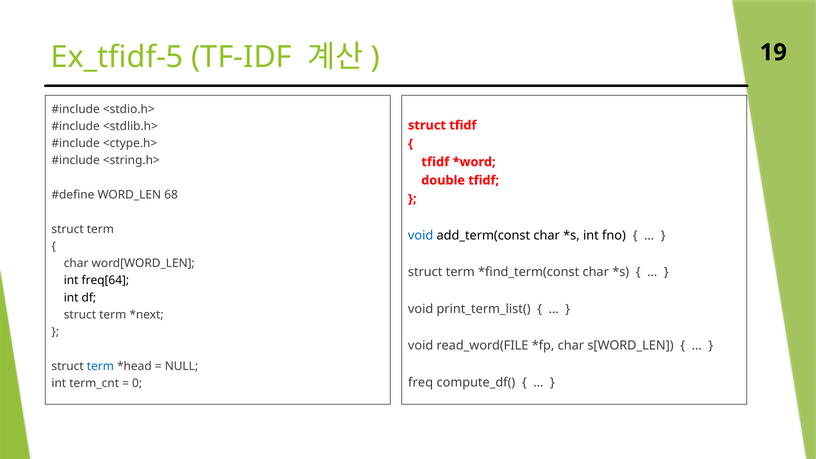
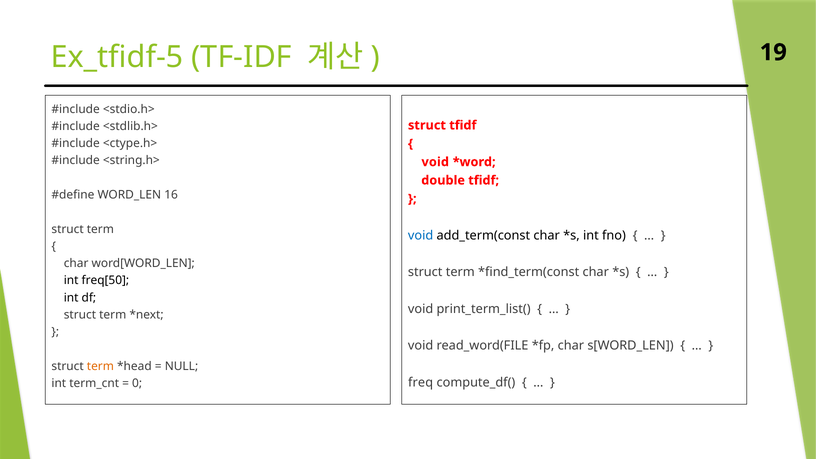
tfidf at (435, 162): tfidf -> void
68: 68 -> 16
freq[64: freq[64 -> freq[50
term at (100, 366) colour: blue -> orange
